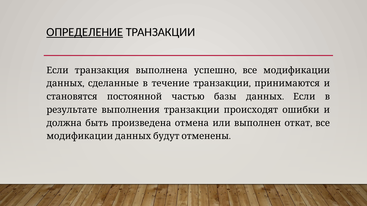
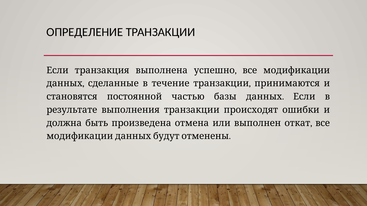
ОПРЕДЕЛЕНИЕ underline: present -> none
